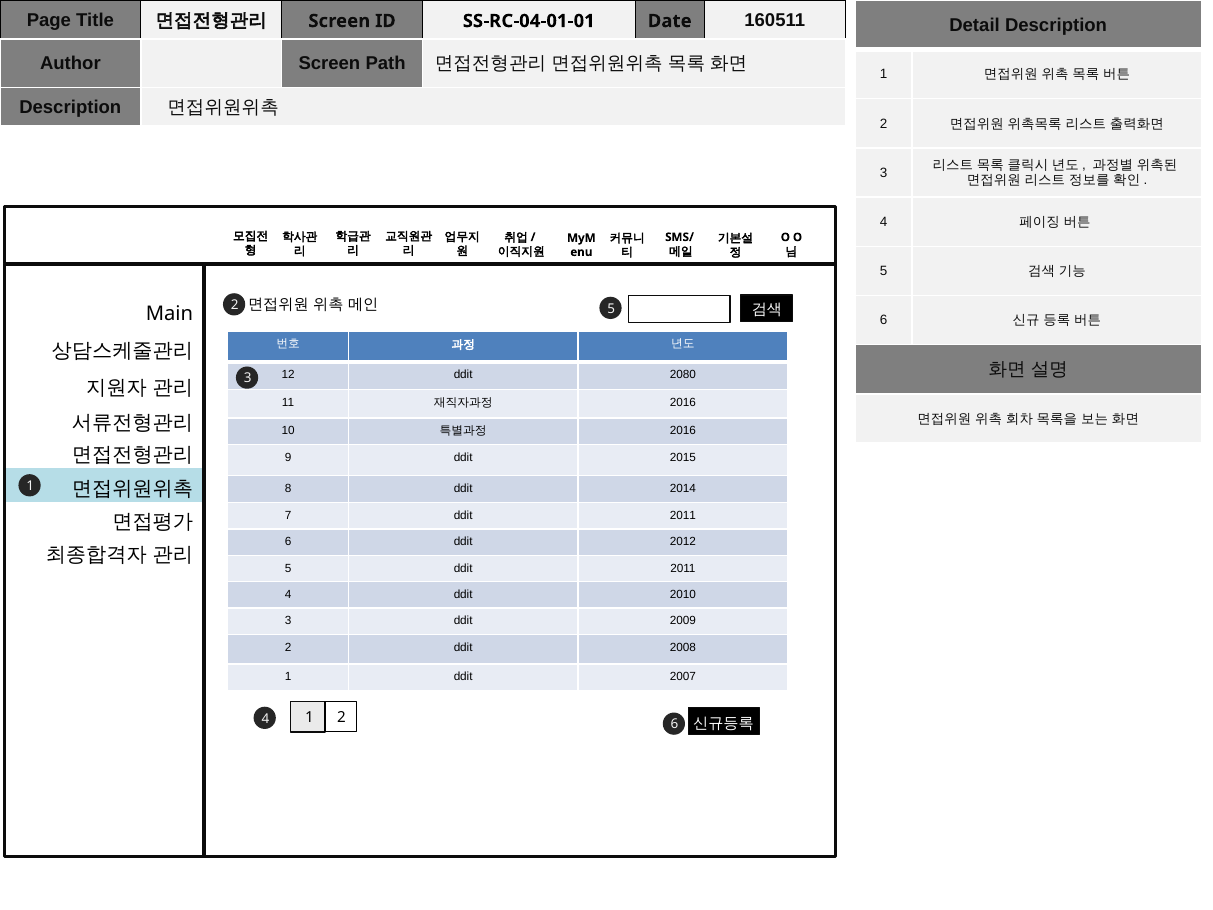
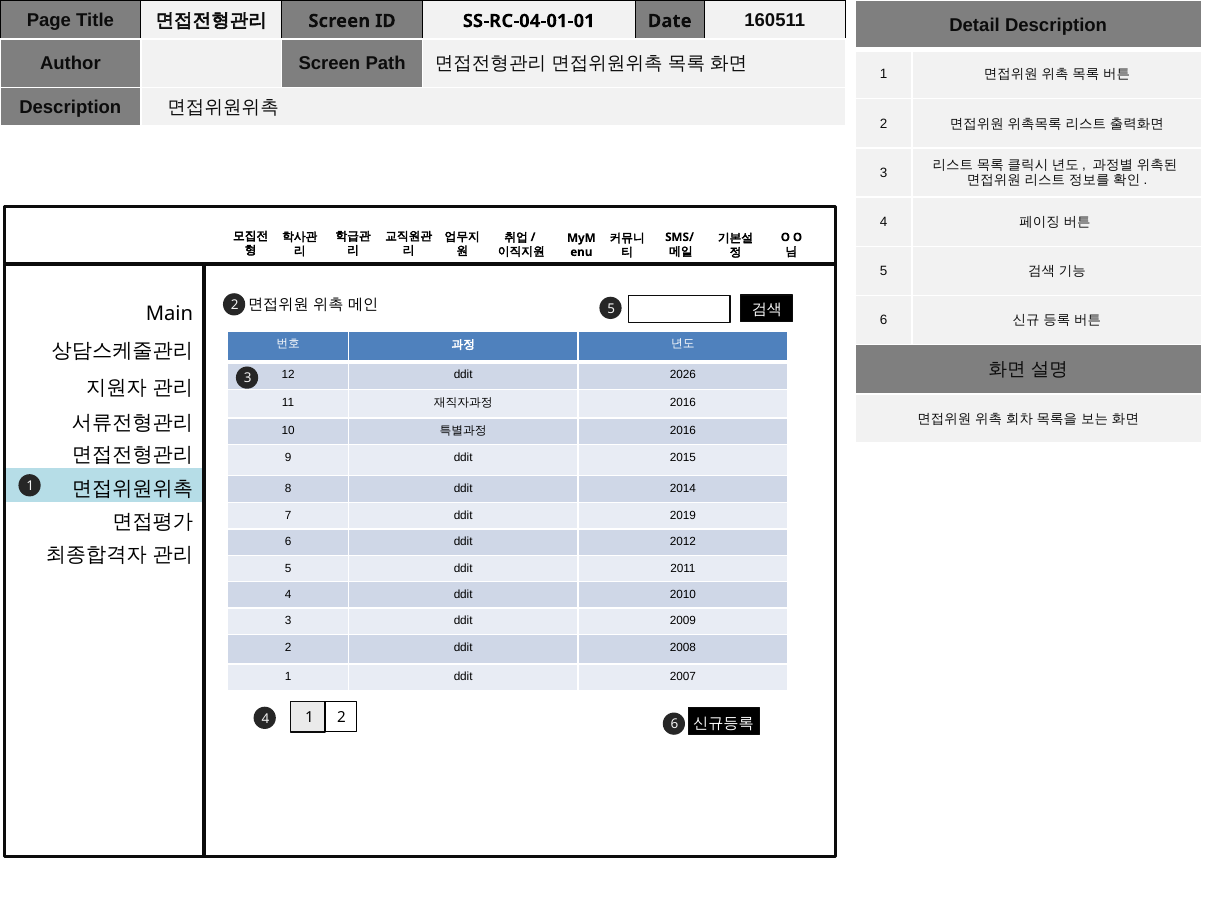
2080: 2080 -> 2026
7 ddit 2011: 2011 -> 2019
